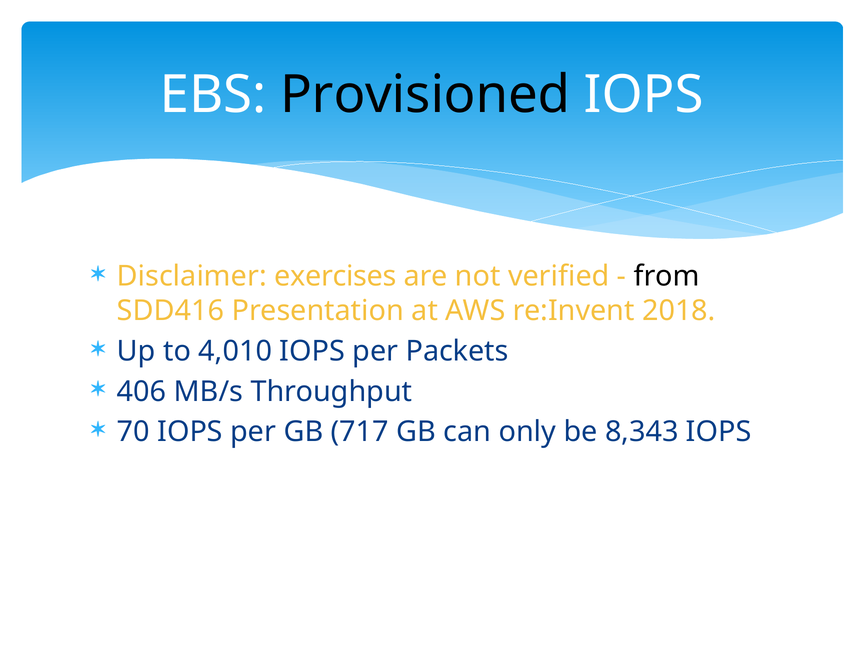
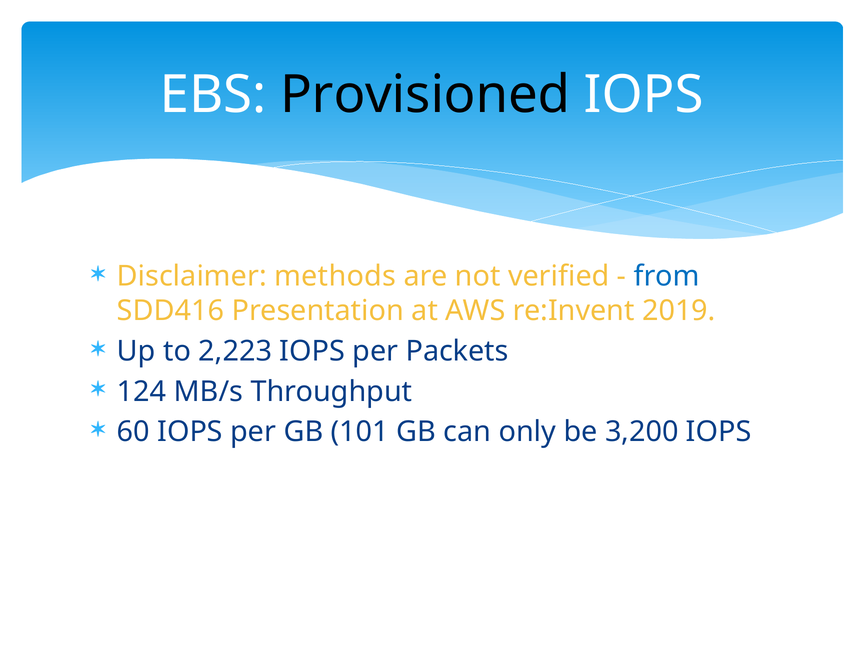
exercises: exercises -> methods
from colour: black -> blue
2018: 2018 -> 2019
4,010: 4,010 -> 2,223
406: 406 -> 124
70: 70 -> 60
717: 717 -> 101
8,343: 8,343 -> 3,200
